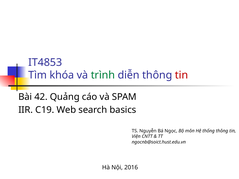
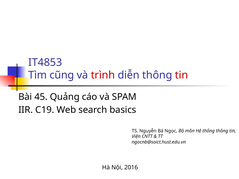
khóa: khóa -> cũng
trình colour: green -> red
42: 42 -> 45
